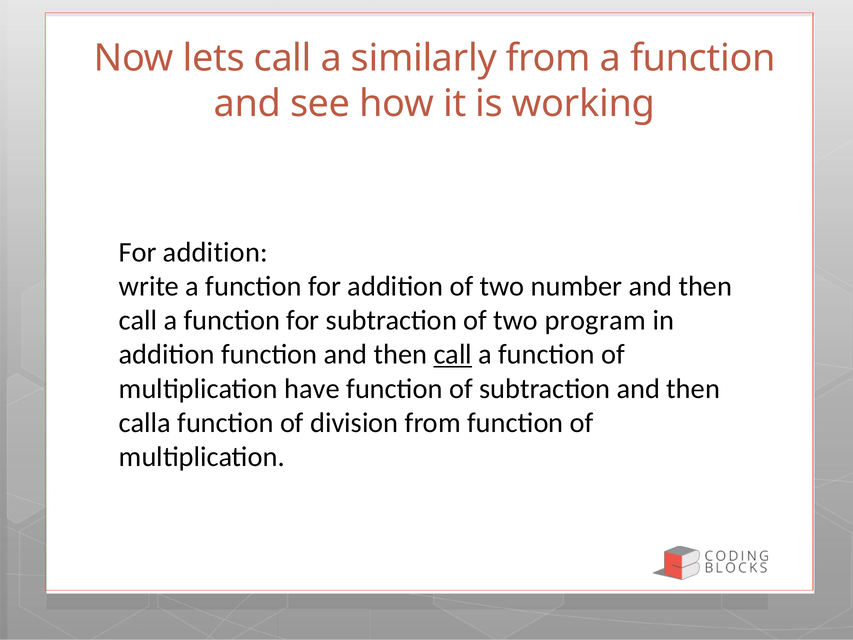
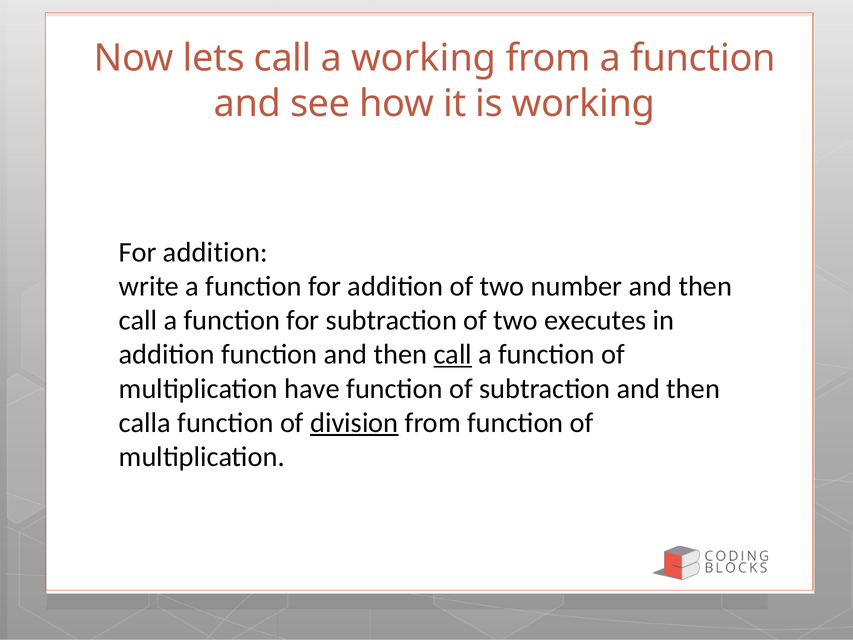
a similarly: similarly -> working
program: program -> executes
division underline: none -> present
